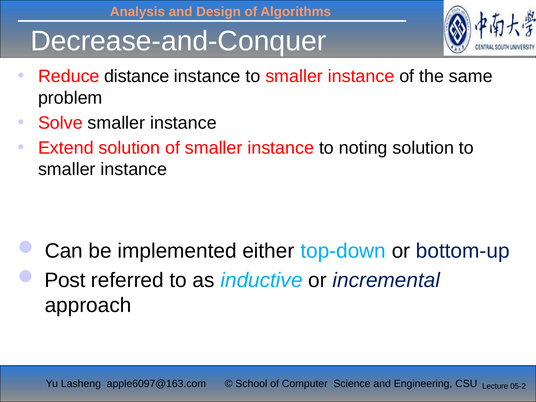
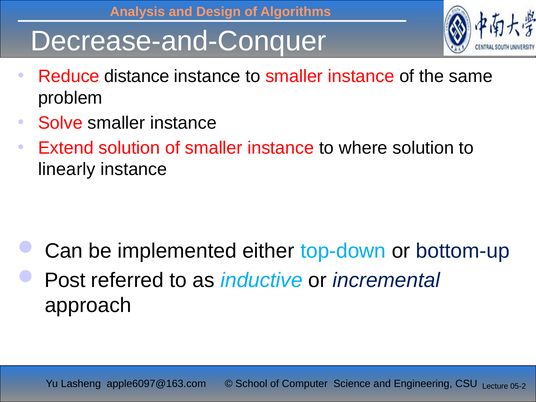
noting: noting -> where
smaller at (67, 169): smaller -> linearly
